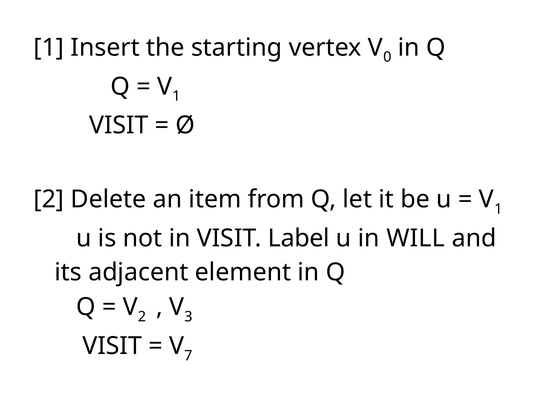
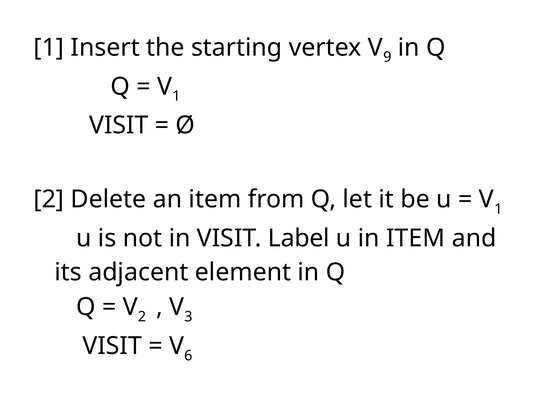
0: 0 -> 9
in WILL: WILL -> ITEM
7: 7 -> 6
